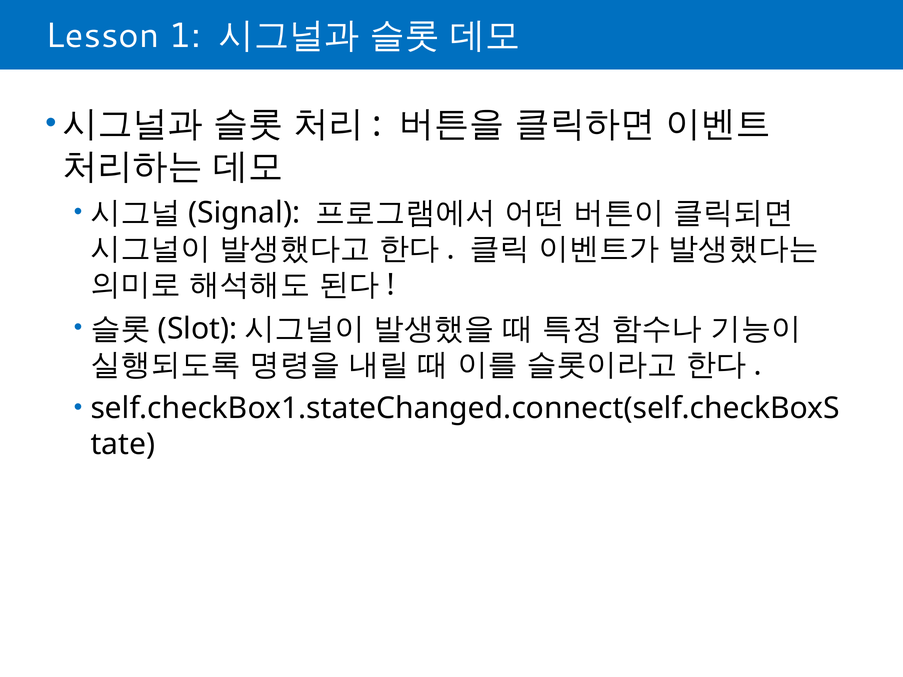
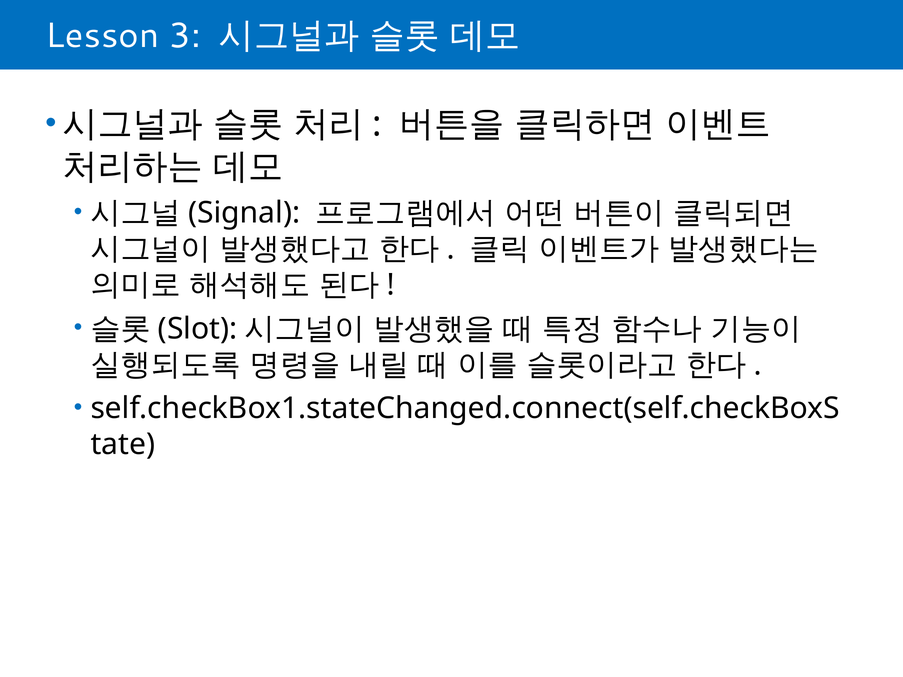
1: 1 -> 3
